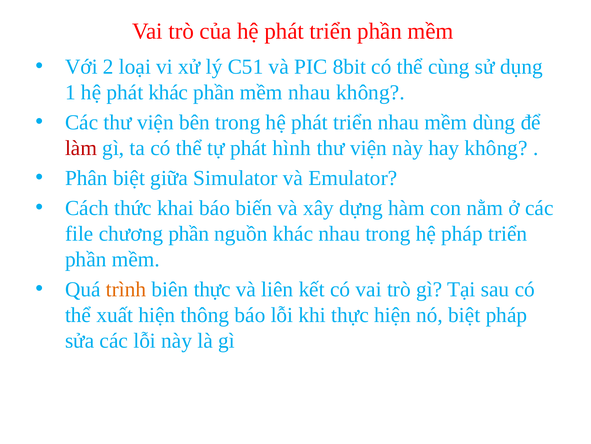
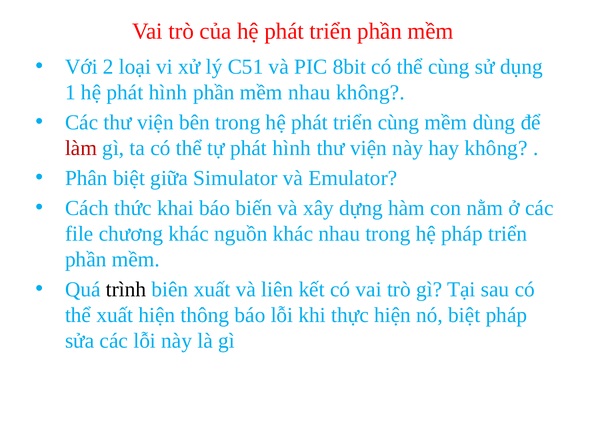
hệ phát khác: khác -> hình
triển nhau: nhau -> cùng
chương phần: phần -> khác
trình colour: orange -> black
biên thực: thực -> xuất
